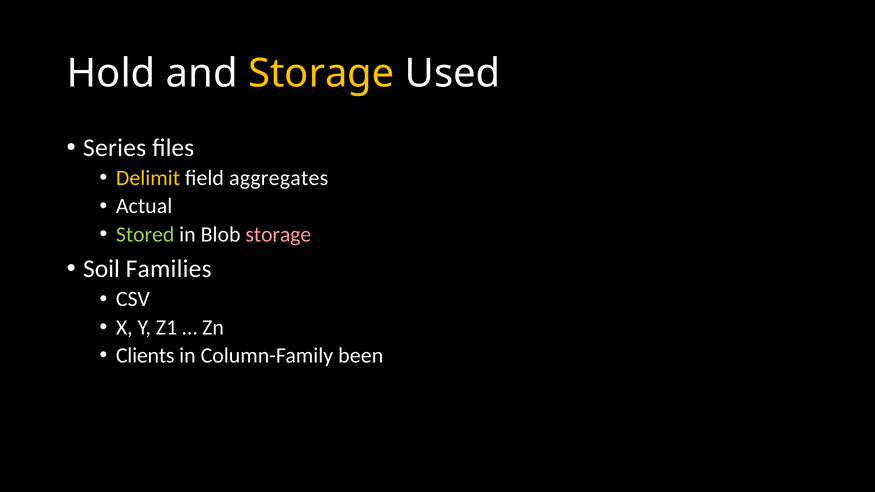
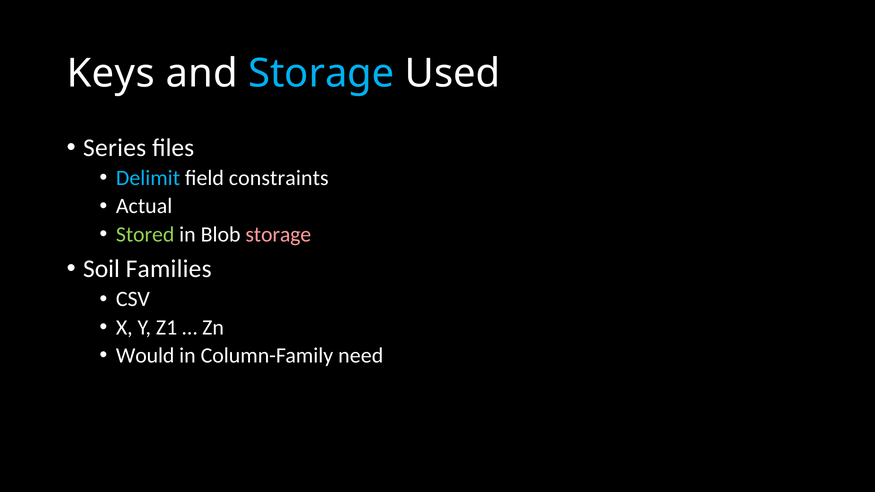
Hold: Hold -> Keys
Storage at (321, 74) colour: yellow -> light blue
Delimit colour: yellow -> light blue
aggregates: aggregates -> constraints
Clients: Clients -> Would
been: been -> need
